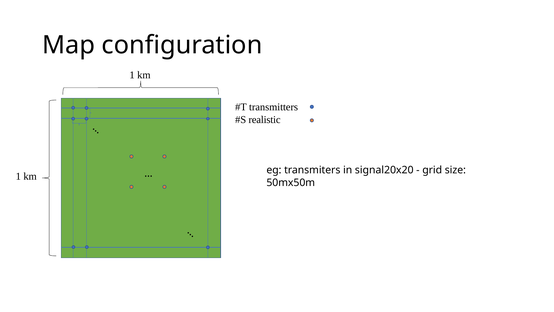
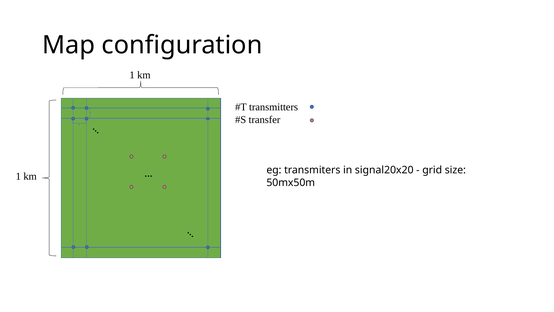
realistic: realistic -> transfer
